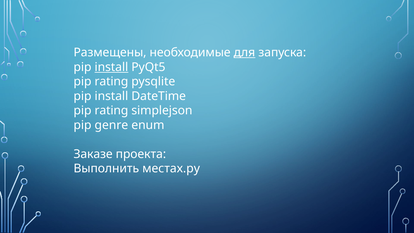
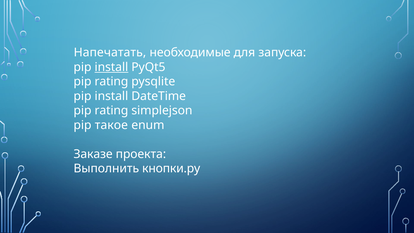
Размещены: Размещены -> Напечатать
для underline: present -> none
genre: genre -> такое
местах.py: местах.py -> кнопки.py
